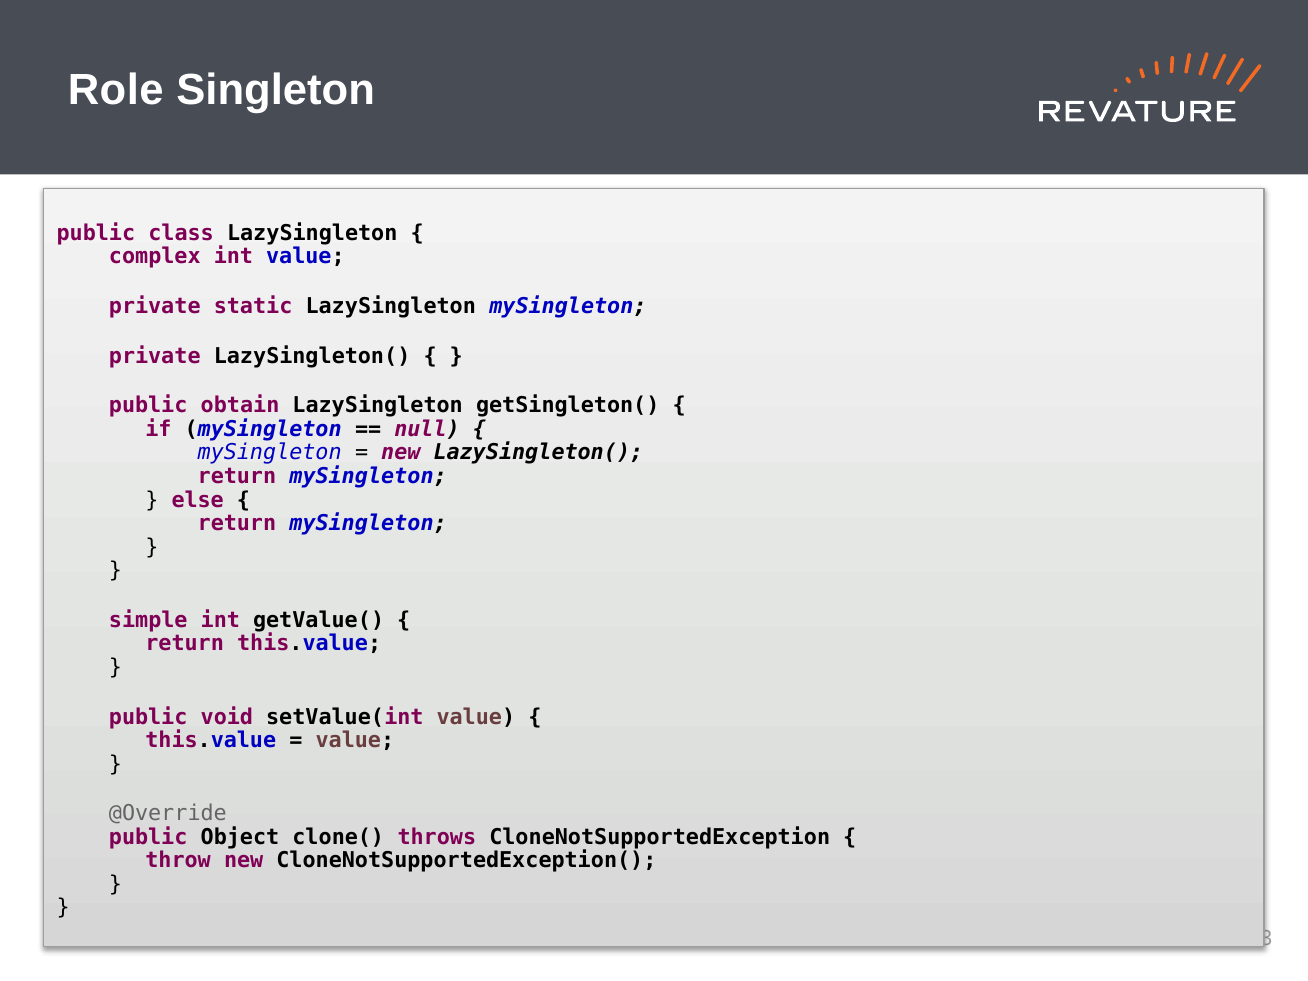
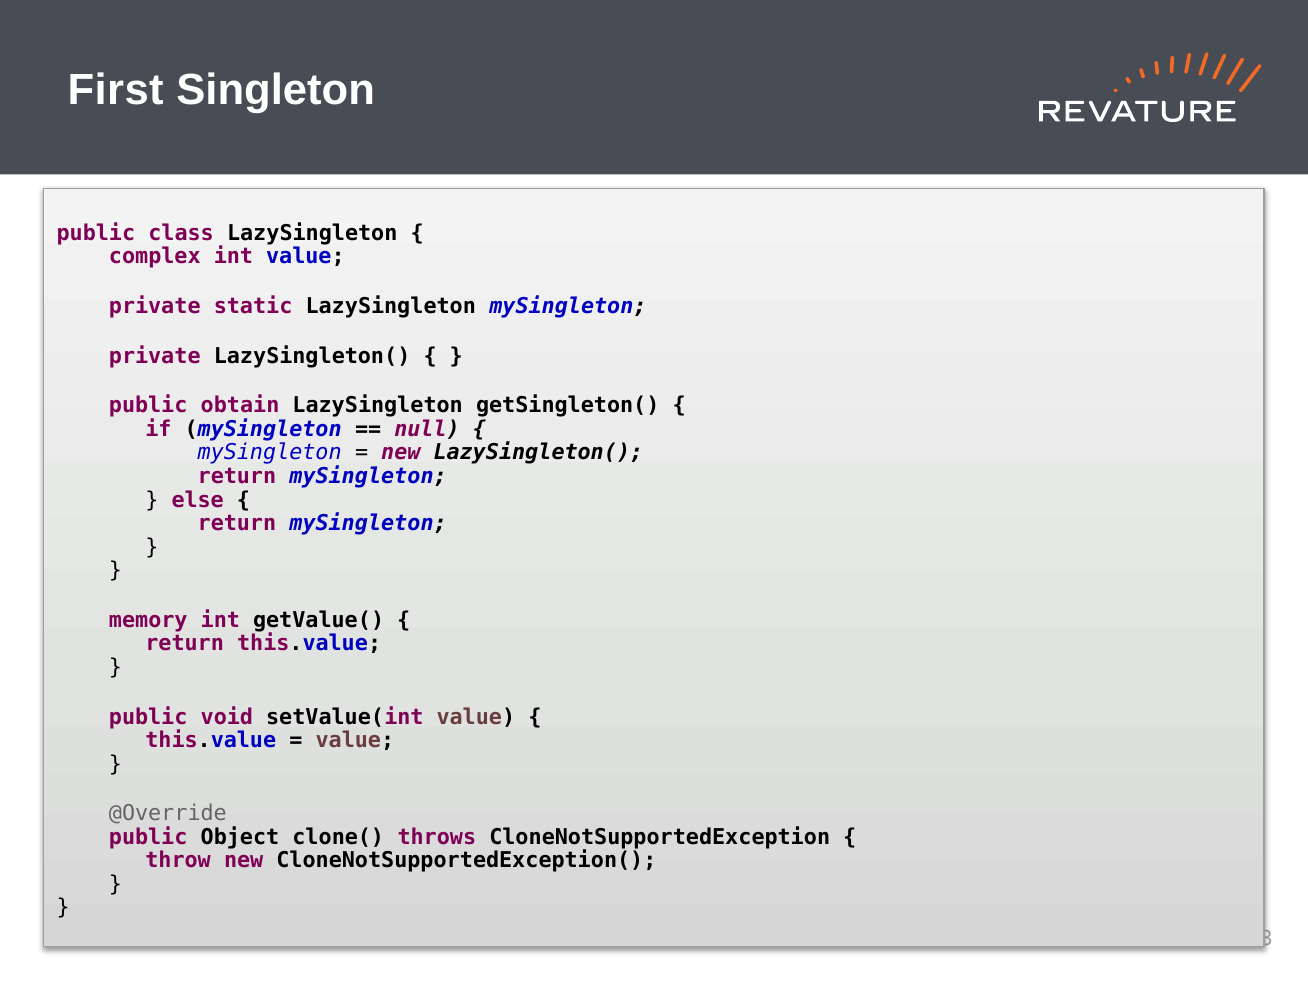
Role: Role -> First
simple: simple -> memory
